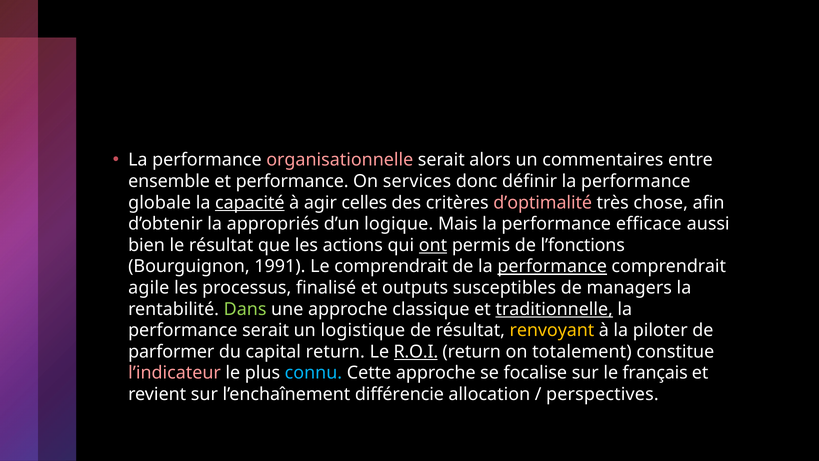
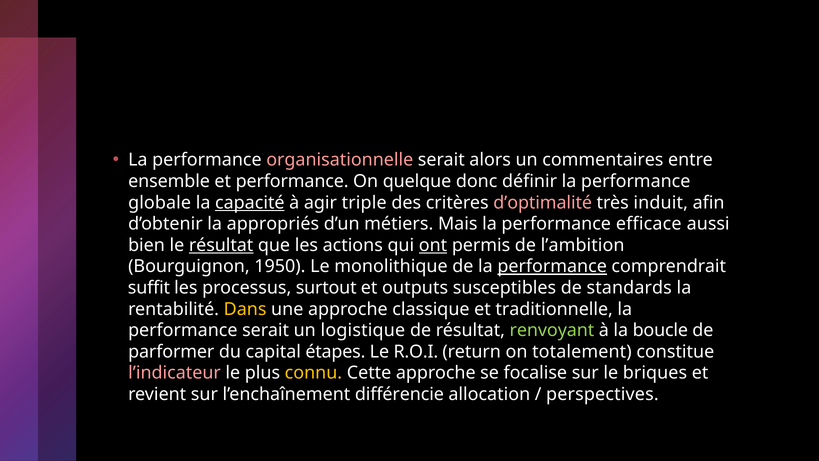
services: services -> quelque
celles: celles -> triple
chose: chose -> induit
logique: logique -> métiers
résultat at (221, 245) underline: none -> present
l’fonctions: l’fonctions -> l’ambition
1991: 1991 -> 1950
Le comprendrait: comprendrait -> monolithique
agile: agile -> suffit
finalisé: finalisé -> surtout
managers: managers -> standards
Dans colour: light green -> yellow
traditionnelle underline: present -> none
renvoyant colour: yellow -> light green
piloter: piloter -> boucle
capital return: return -> étapes
R.O.I underline: present -> none
connu colour: light blue -> yellow
français: français -> briques
